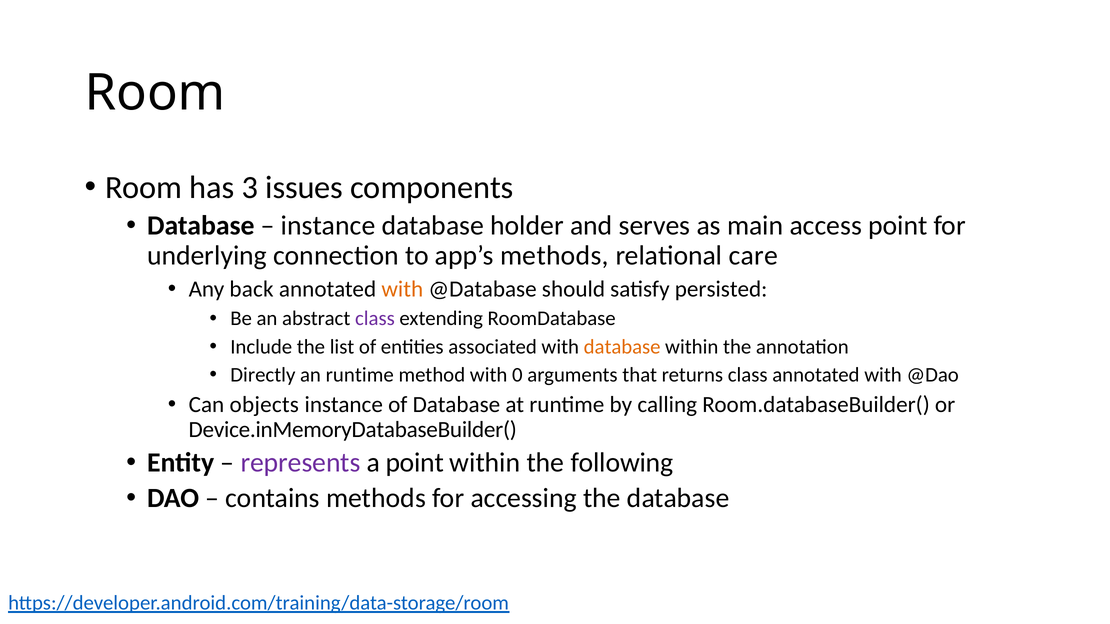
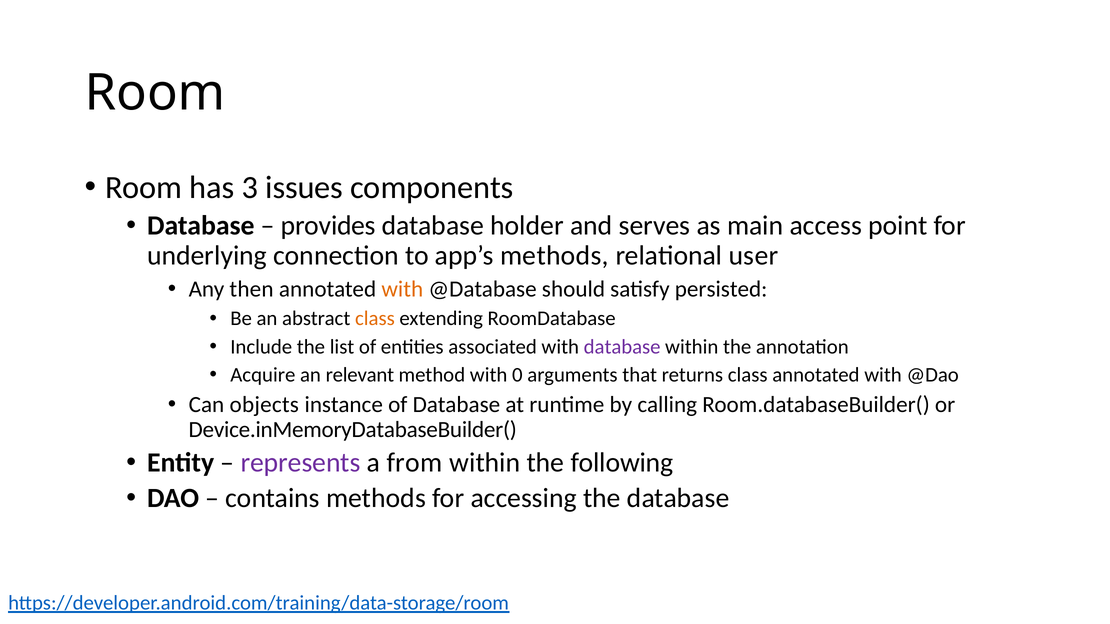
instance at (328, 226): instance -> provides
care: care -> user
back: back -> then
class at (375, 319) colour: purple -> orange
database at (622, 347) colour: orange -> purple
Directly: Directly -> Acquire
an runtime: runtime -> relevant
a point: point -> from
